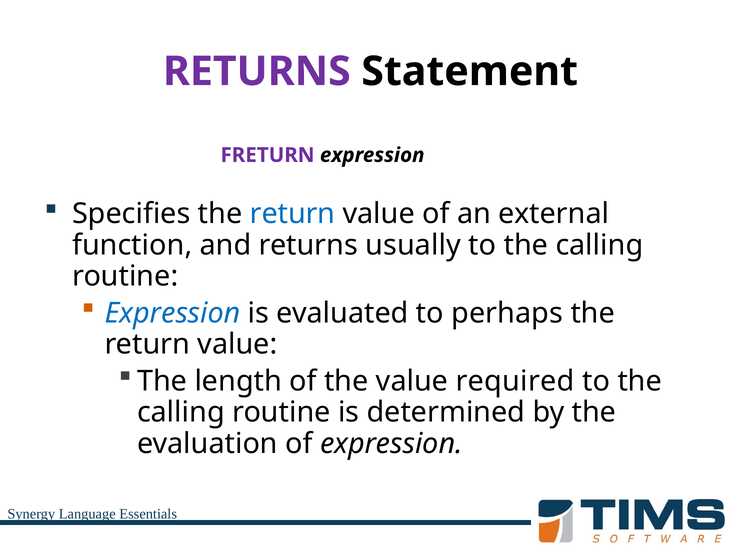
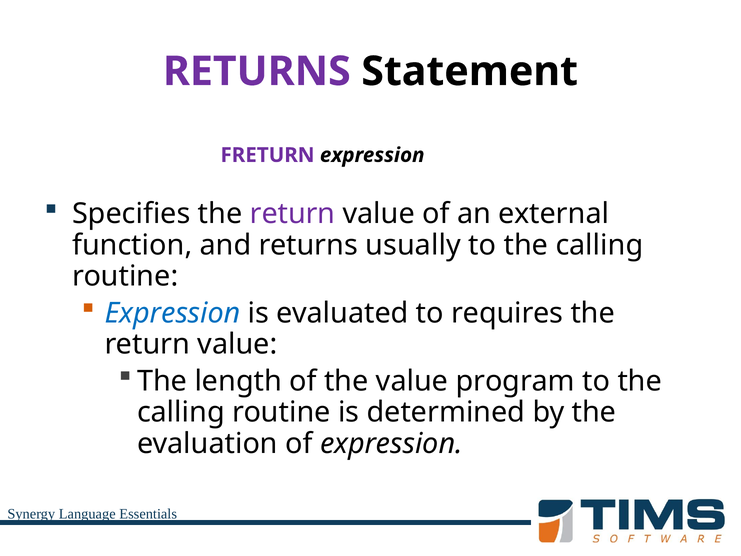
return at (293, 214) colour: blue -> purple
perhaps: perhaps -> requires
required: required -> program
